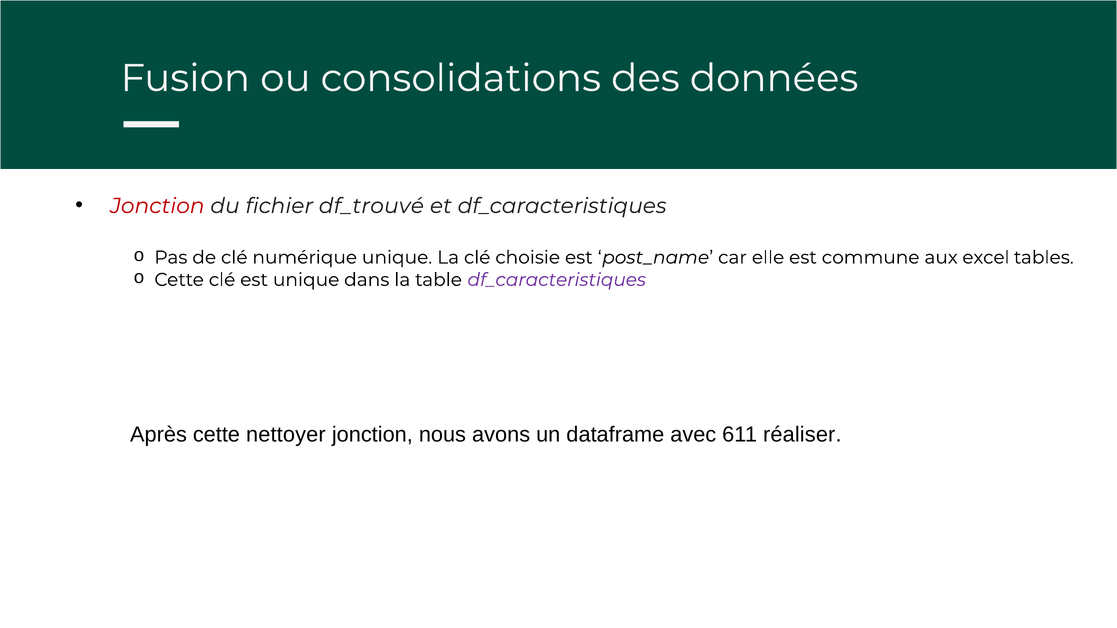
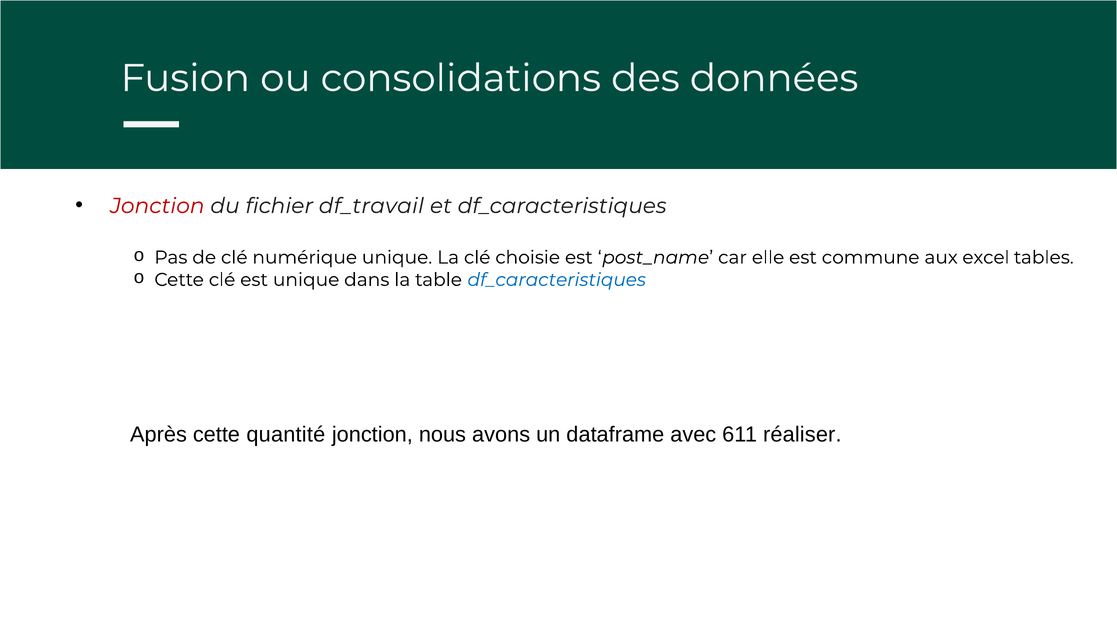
df_trouvé: df_trouvé -> df_travail
df_caracteristiques at (557, 280) colour: purple -> blue
nettoyer: nettoyer -> quantité
